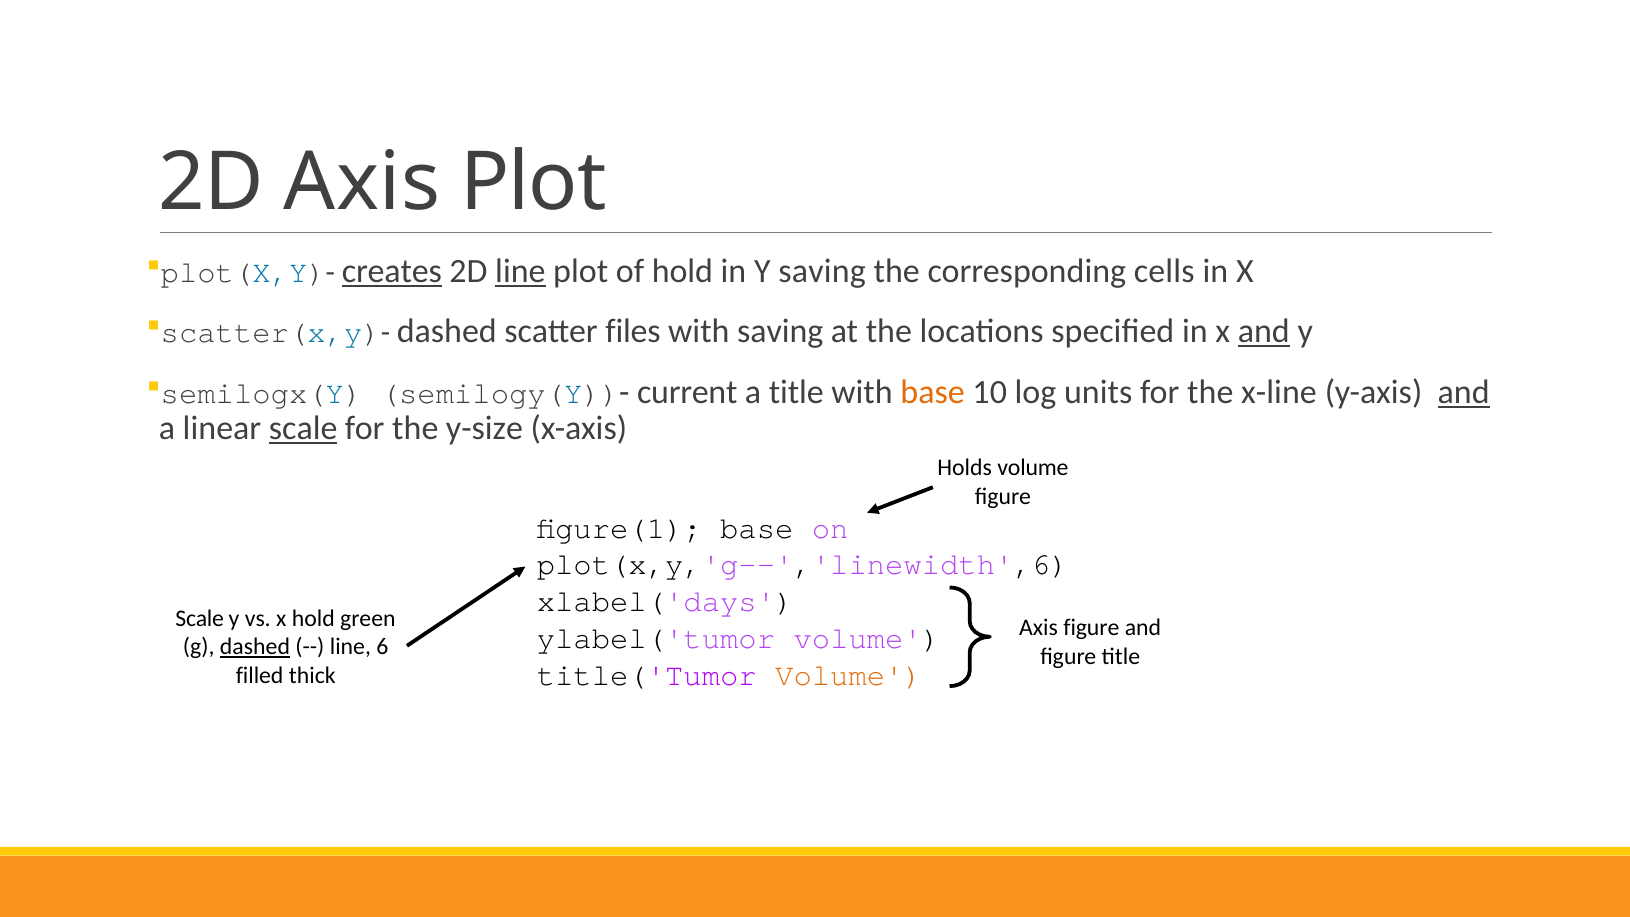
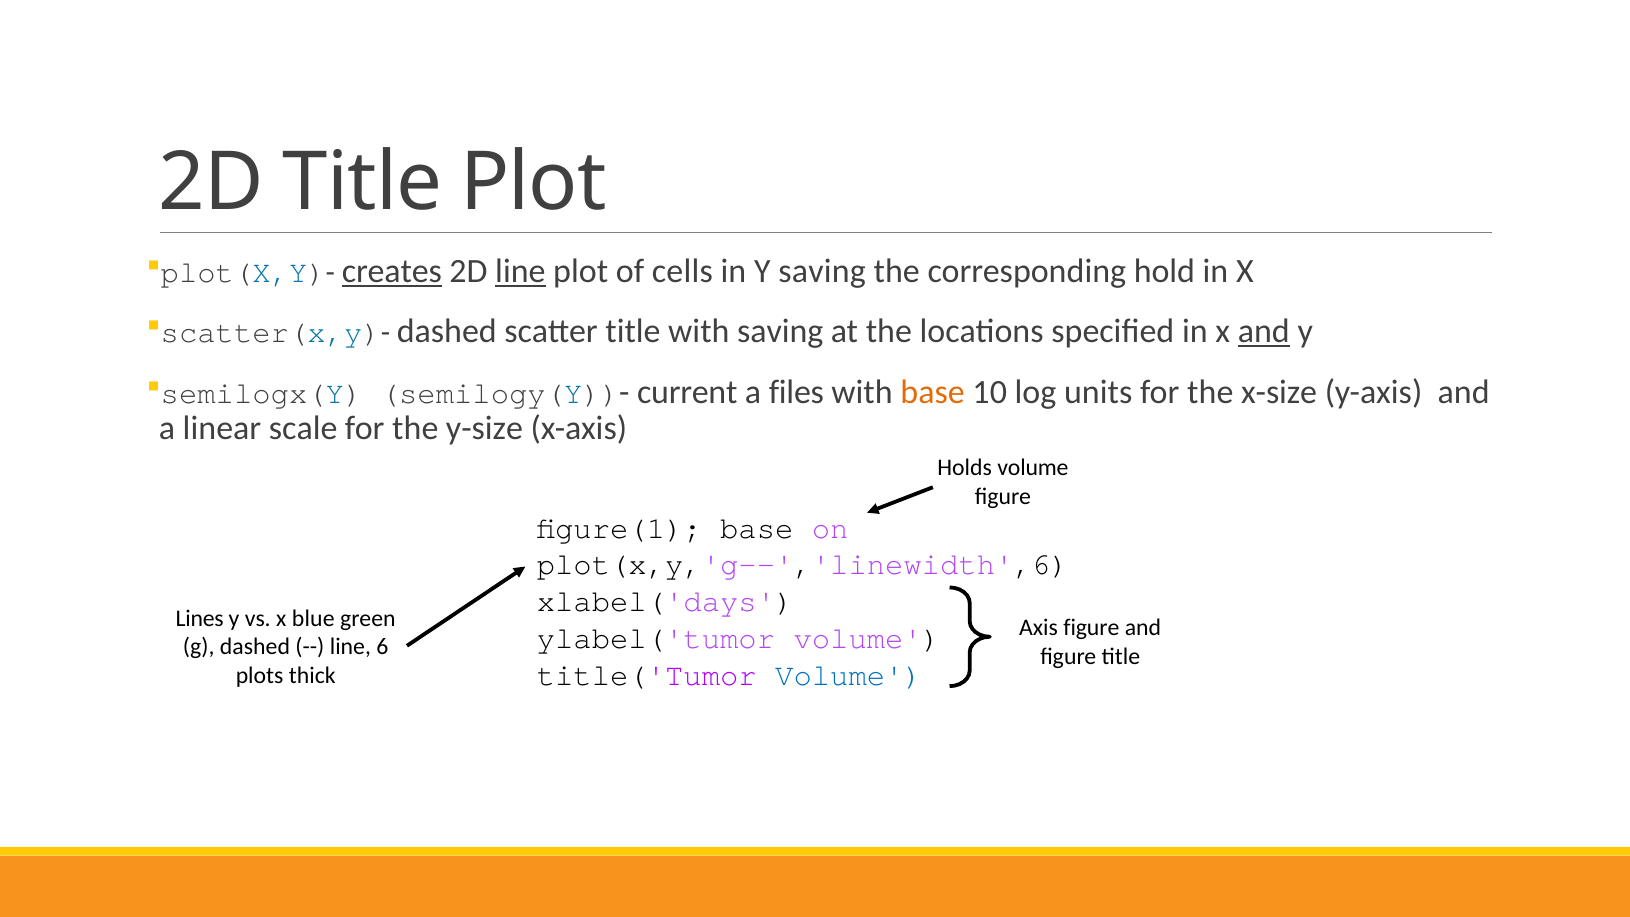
2D Axis: Axis -> Title
of hold: hold -> cells
cells: cells -> hold
scatter files: files -> title
a title: title -> files
x-line: x-line -> x-size
and at (1464, 392) underline: present -> none
scale at (303, 429) underline: present -> none
Scale at (200, 618): Scale -> Lines
x hold: hold -> blue
dashed at (255, 647) underline: present -> none
Volume at (849, 675) colour: orange -> blue
filled: filled -> plots
